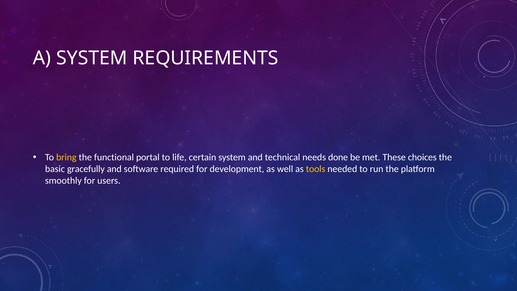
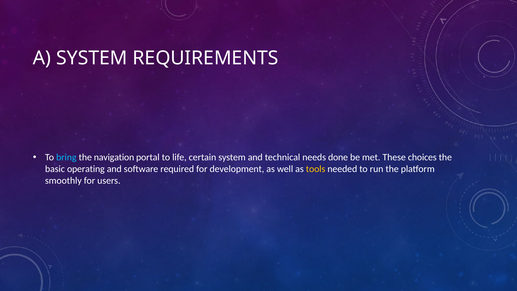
bring colour: yellow -> light blue
functional: functional -> navigation
gracefully: gracefully -> operating
